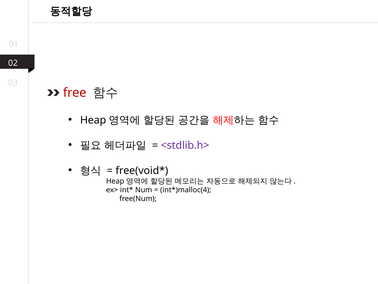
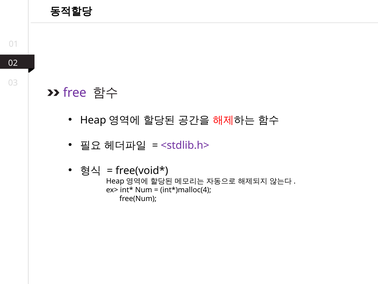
free colour: red -> purple
